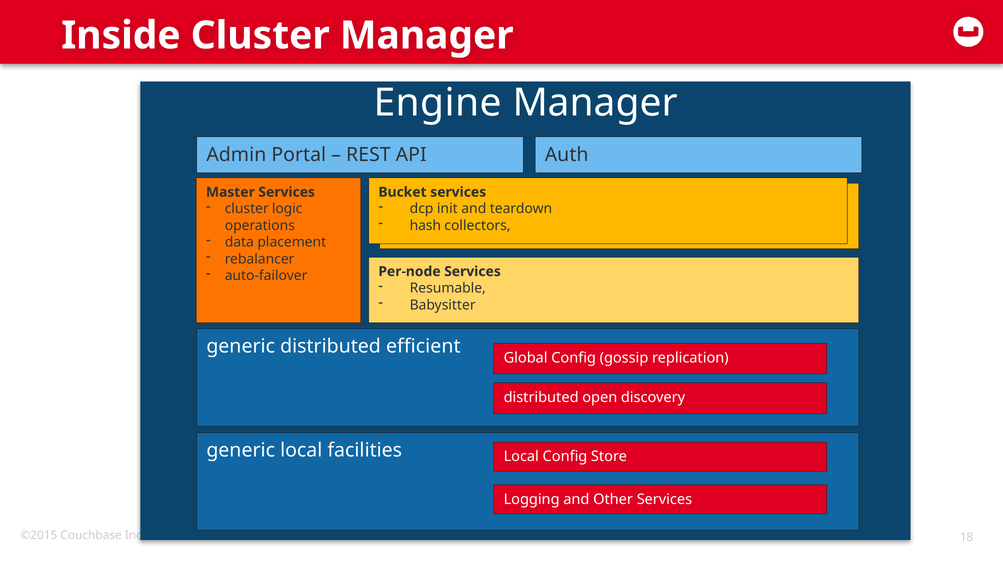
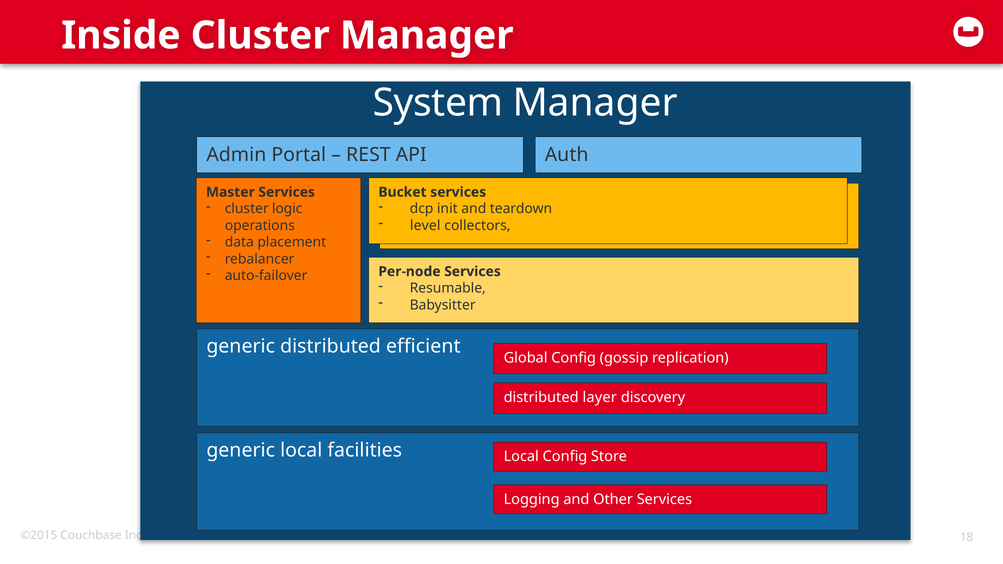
Engine: Engine -> System
hash: hash -> level
open: open -> layer
